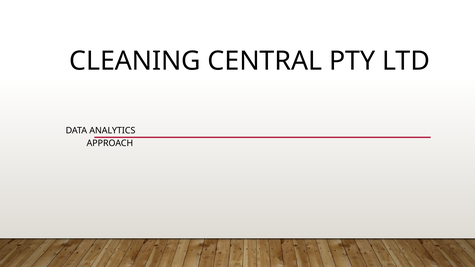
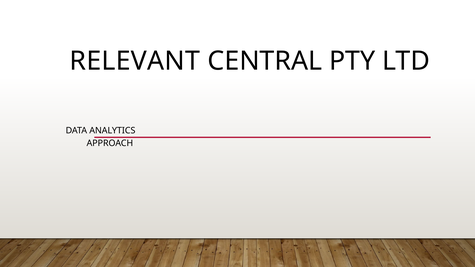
CLEANING: CLEANING -> RELEVANT
